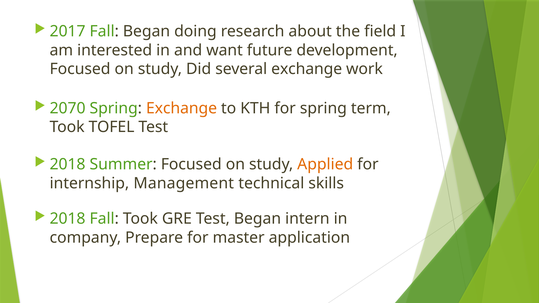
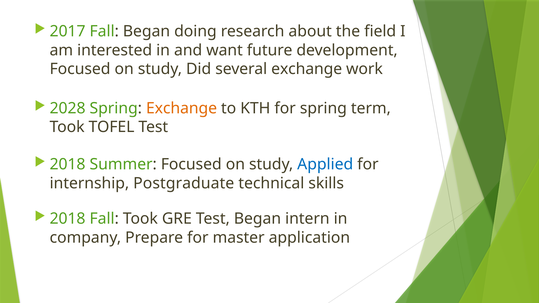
2070: 2070 -> 2028
Applied colour: orange -> blue
Management: Management -> Postgraduate
